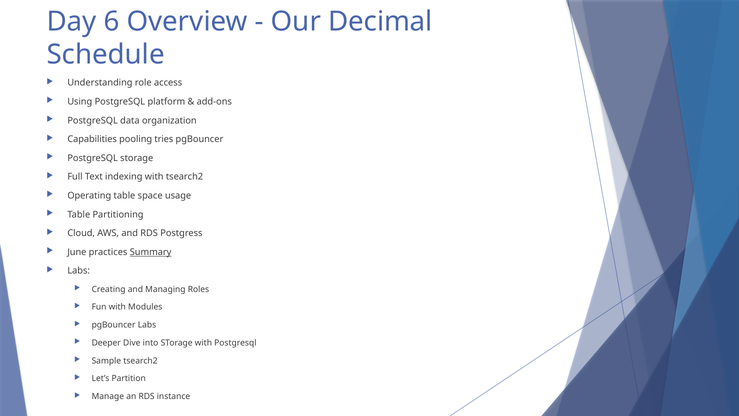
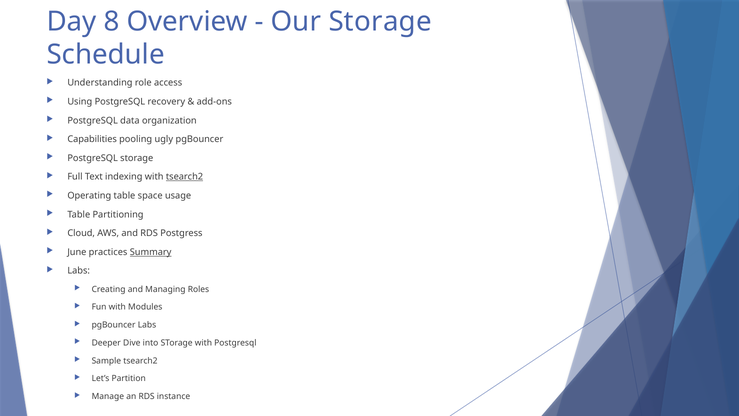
6: 6 -> 8
Our Decimal: Decimal -> Storage
platform: platform -> recovery
tries: tries -> ugly
tsearch2 at (185, 177) underline: none -> present
